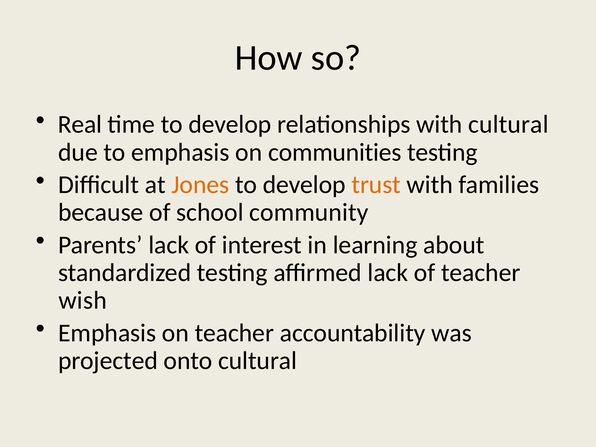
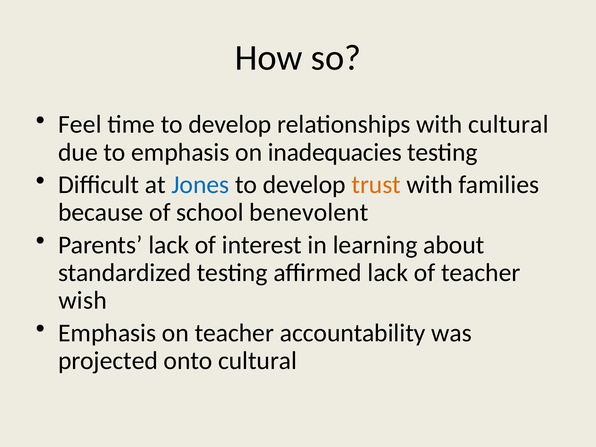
Real: Real -> Feel
communities: communities -> inadequacies
Jones colour: orange -> blue
community: community -> benevolent
